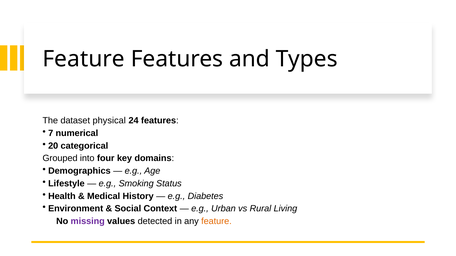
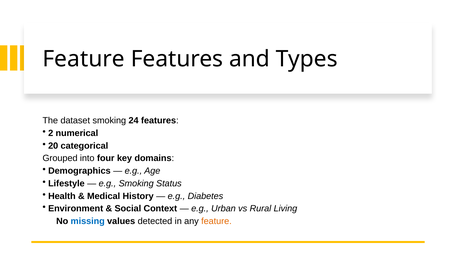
dataset physical: physical -> smoking
7: 7 -> 2
missing colour: purple -> blue
